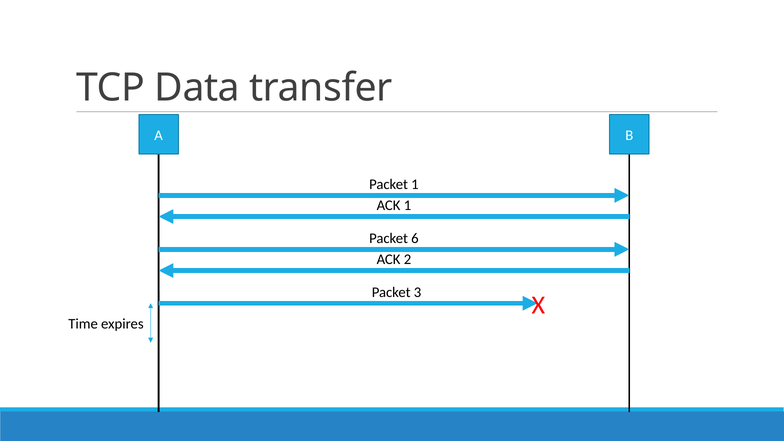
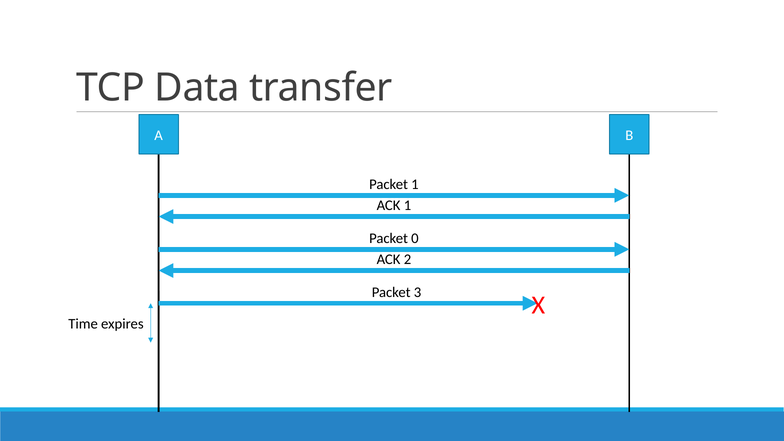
6: 6 -> 0
